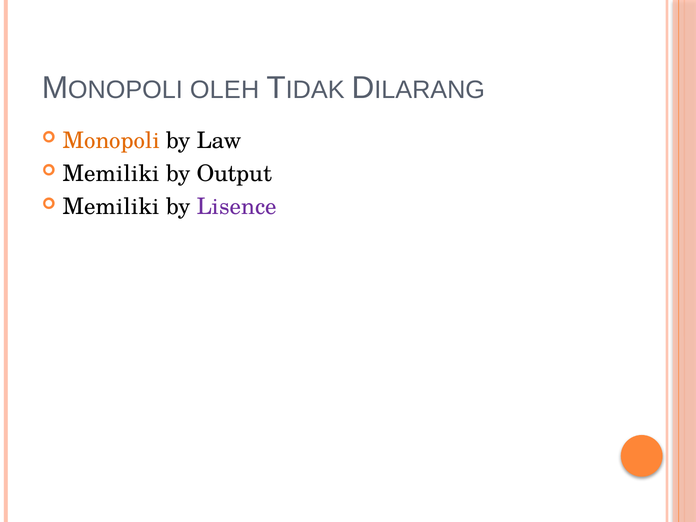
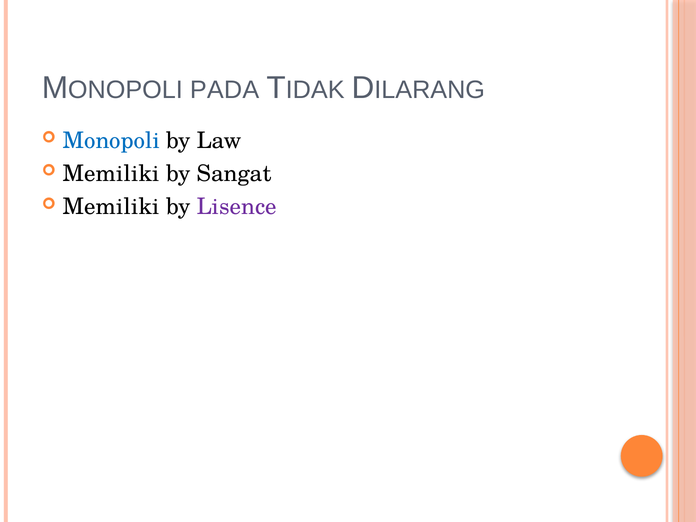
OLEH: OLEH -> PADA
Monopoli colour: orange -> blue
Output: Output -> Sangat
